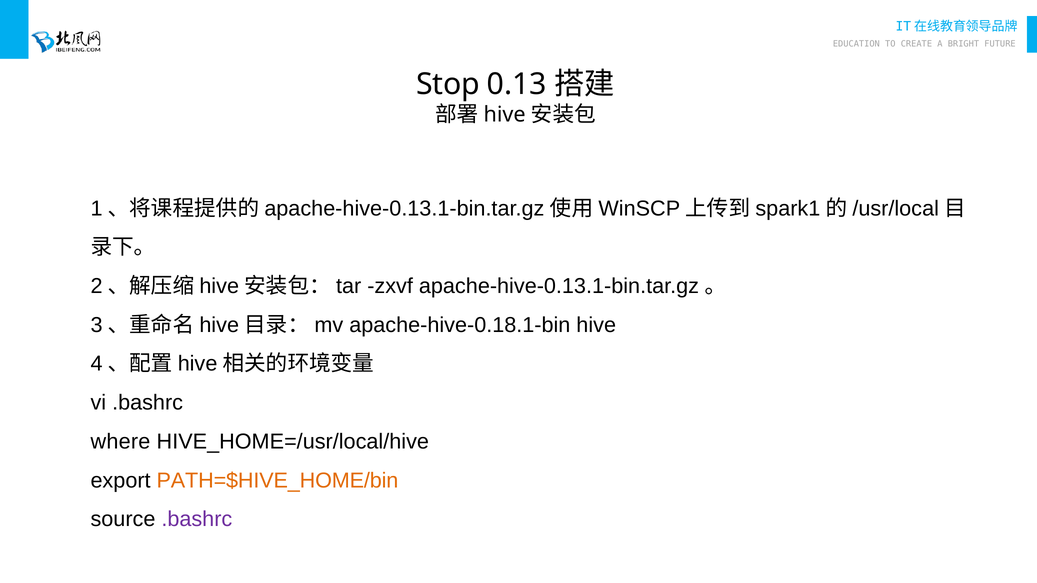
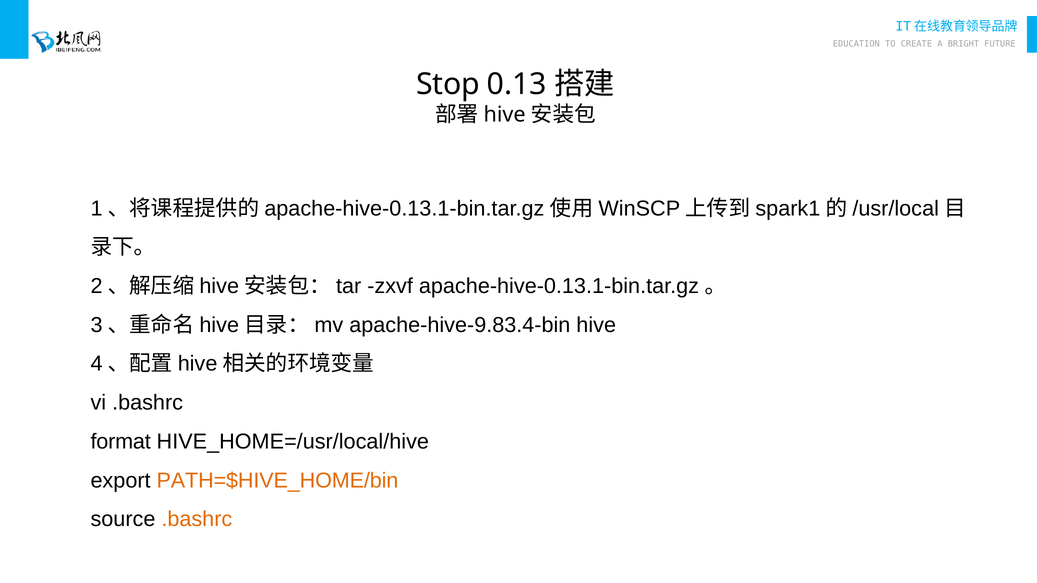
apache-hive-0.18.1-bin: apache-hive-0.18.1-bin -> apache-hive-9.83.4-bin
where: where -> format
.bashrc at (197, 520) colour: purple -> orange
